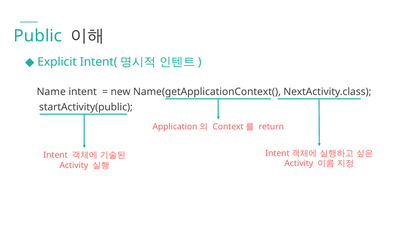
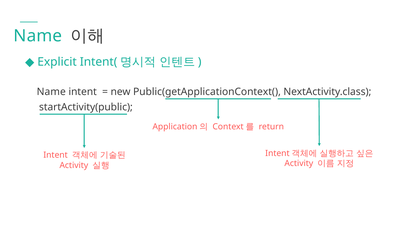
Public at (38, 36): Public -> Name
Name(getApplicationContext(: Name(getApplicationContext( -> Public(getApplicationContext(
